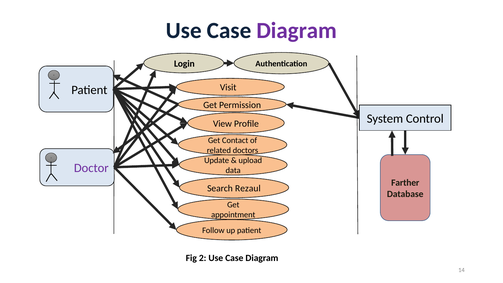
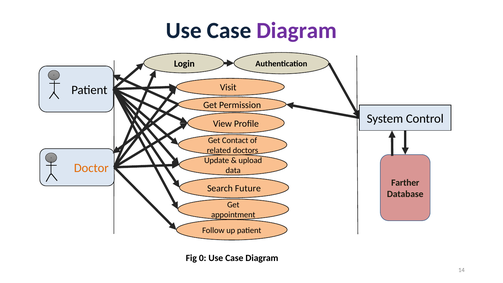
Doctor colour: purple -> orange
Rezaul: Rezaul -> Future
Fig 2: 2 -> 0
